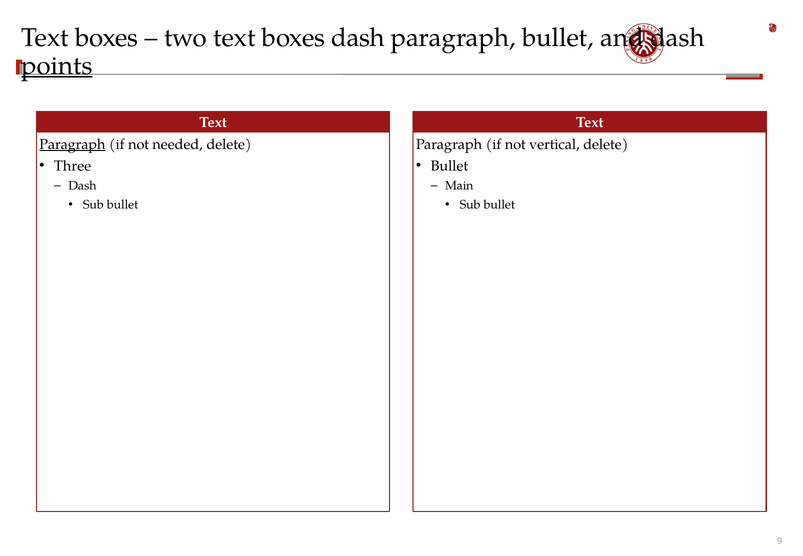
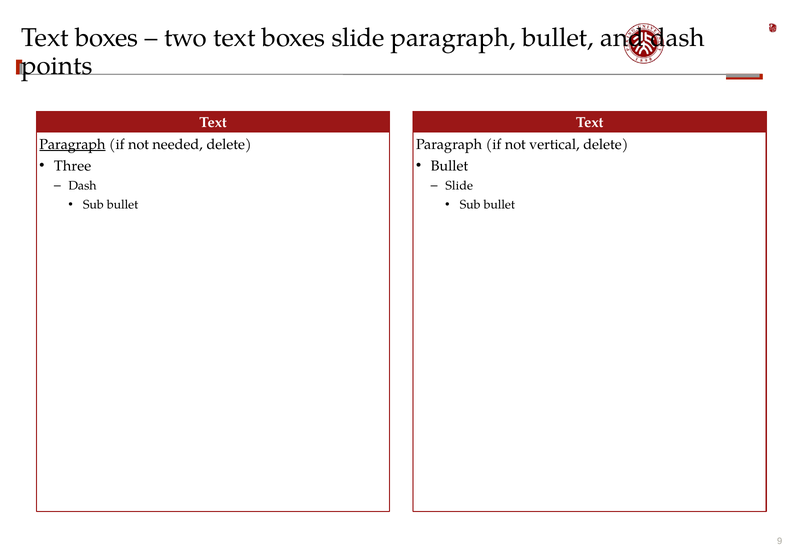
boxes dash: dash -> slide
points underline: present -> none
Main at (459, 186): Main -> Slide
